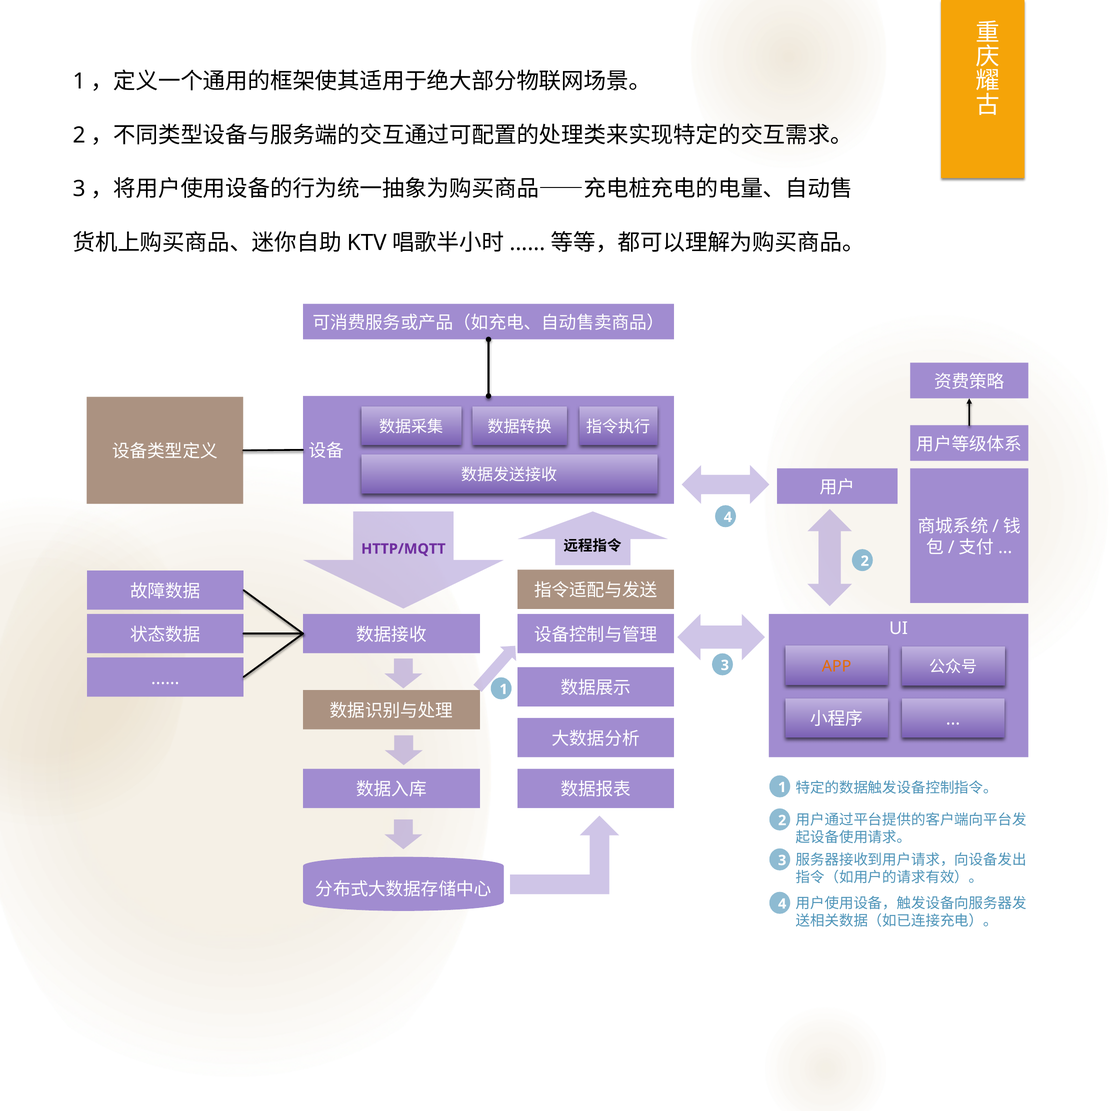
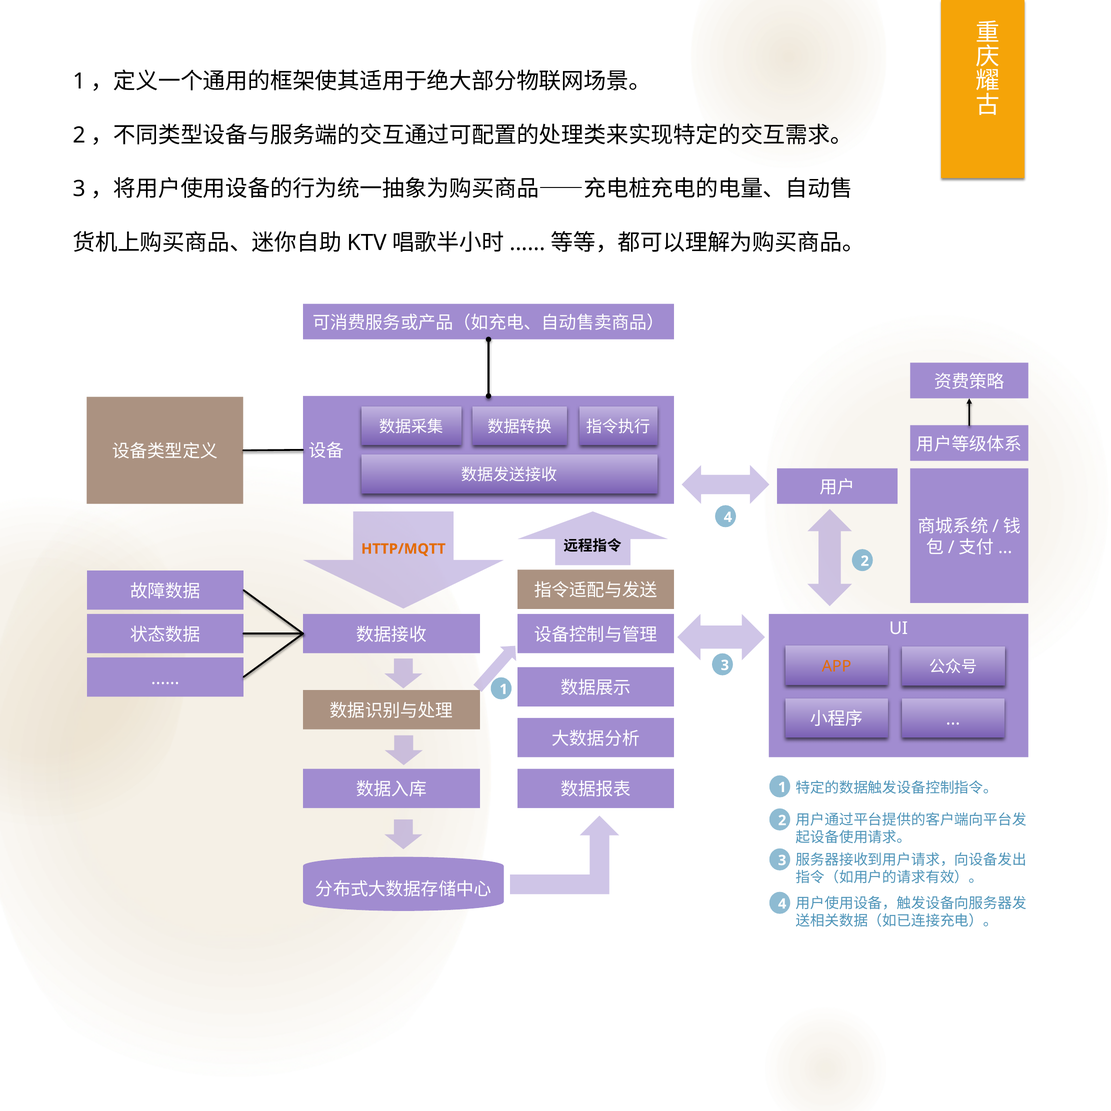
HTTP/MQTT colour: purple -> orange
